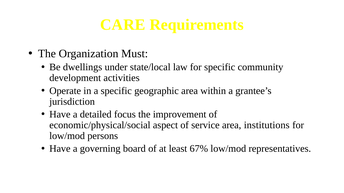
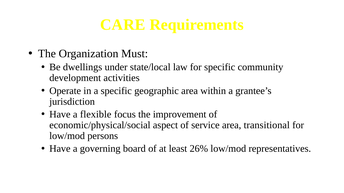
detailed: detailed -> flexible
institutions: institutions -> transitional
67%: 67% -> 26%
